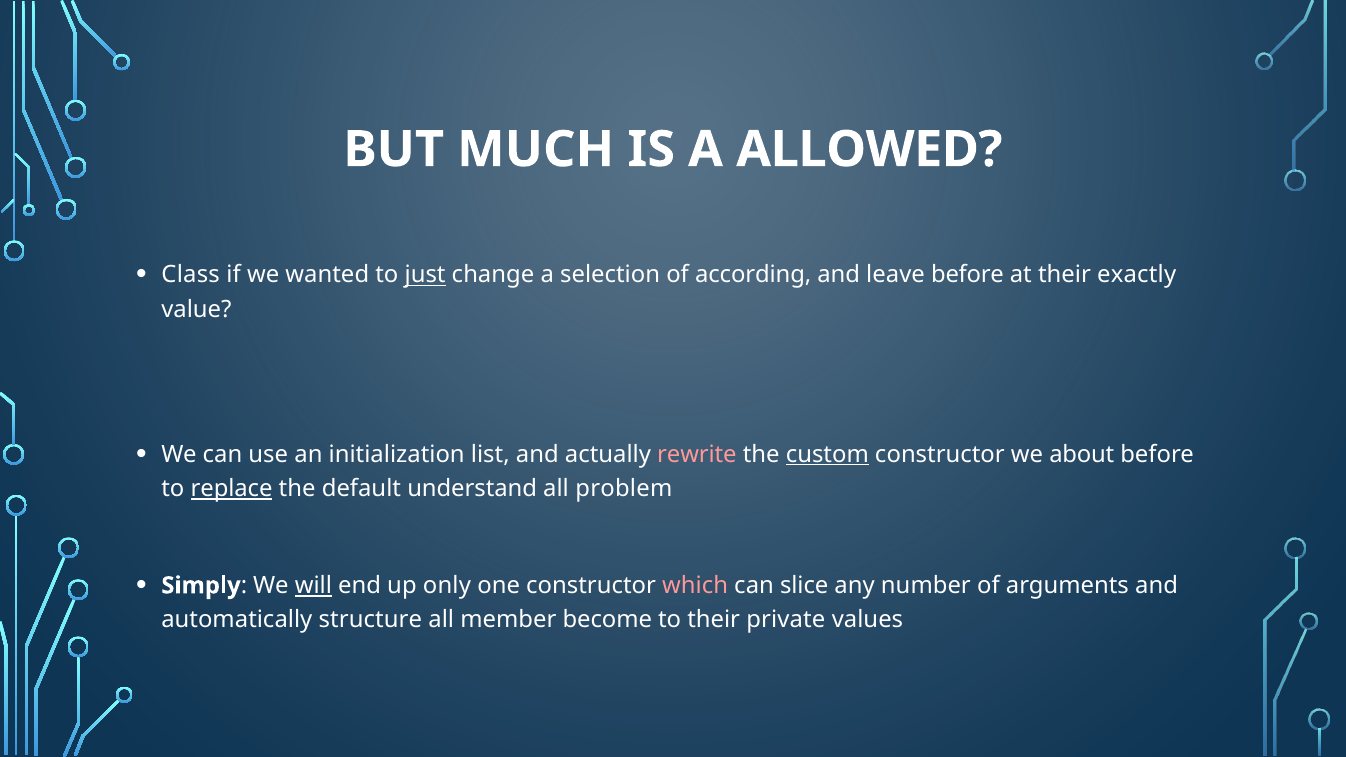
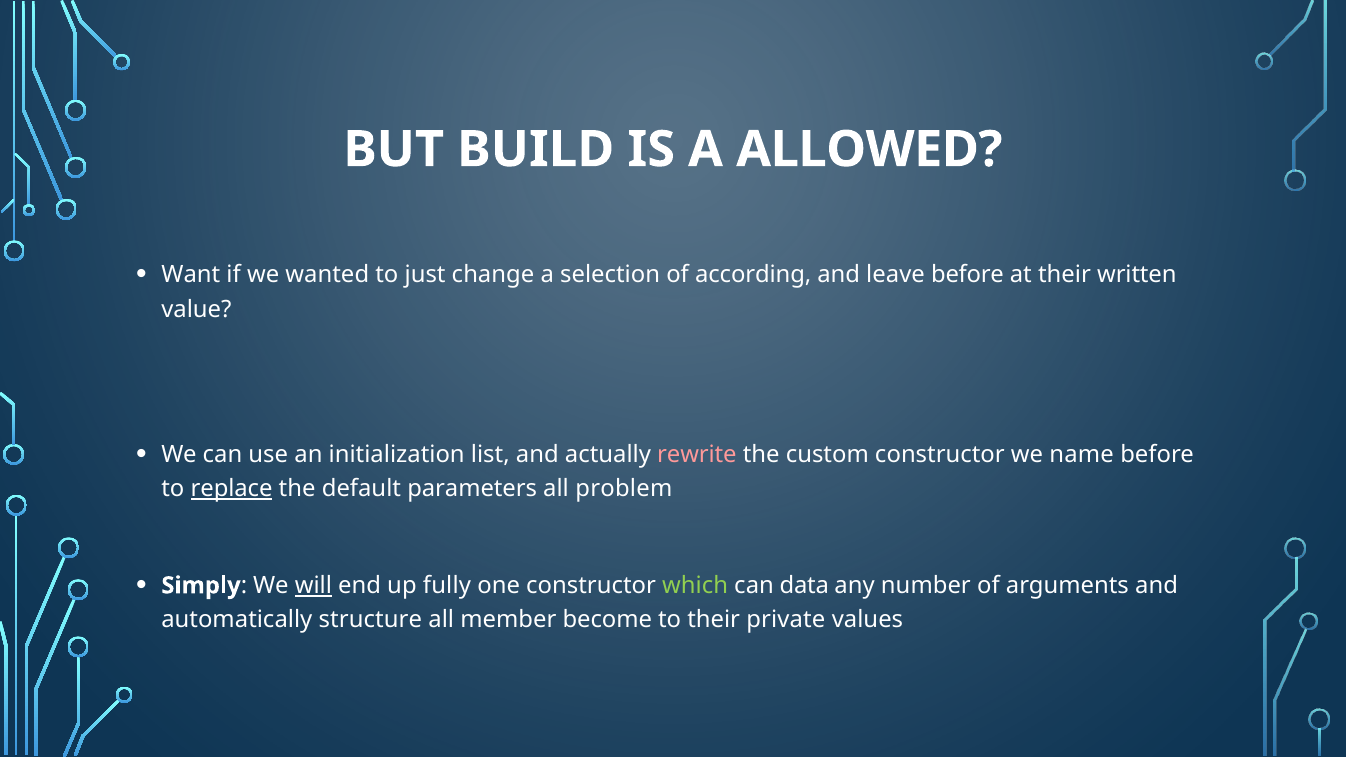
MUCH: MUCH -> BUILD
Class: Class -> Want
just underline: present -> none
exactly: exactly -> written
custom underline: present -> none
about: about -> name
understand: understand -> parameters
only: only -> fully
which colour: pink -> light green
slice: slice -> data
